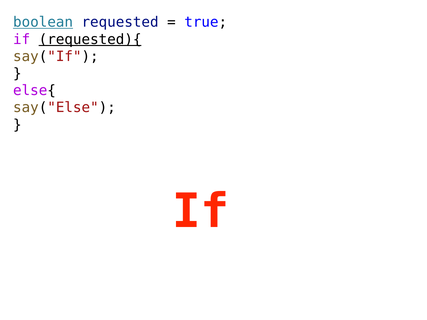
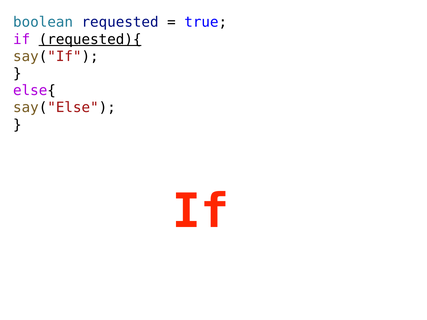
boolean underline: present -> none
